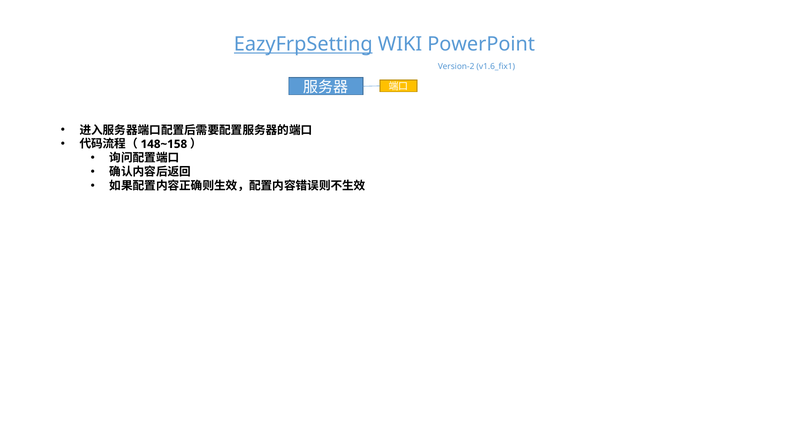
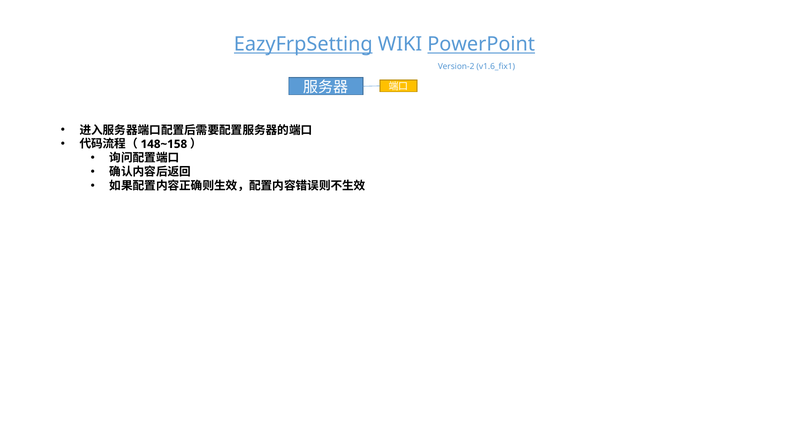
PowerPoint underline: none -> present
